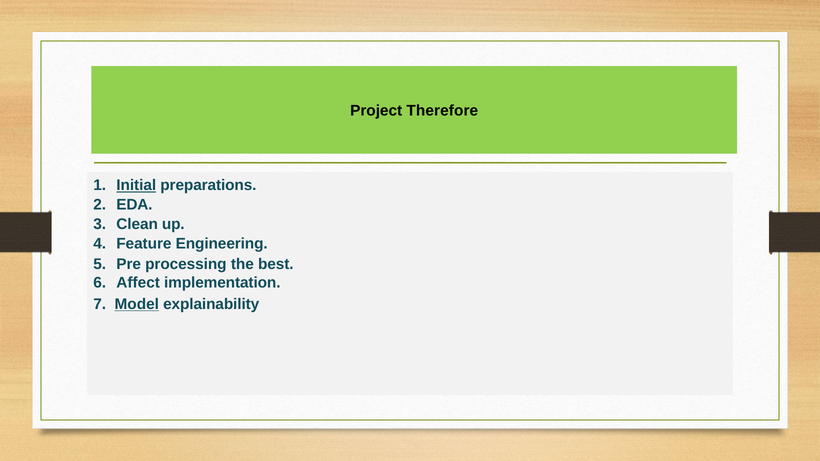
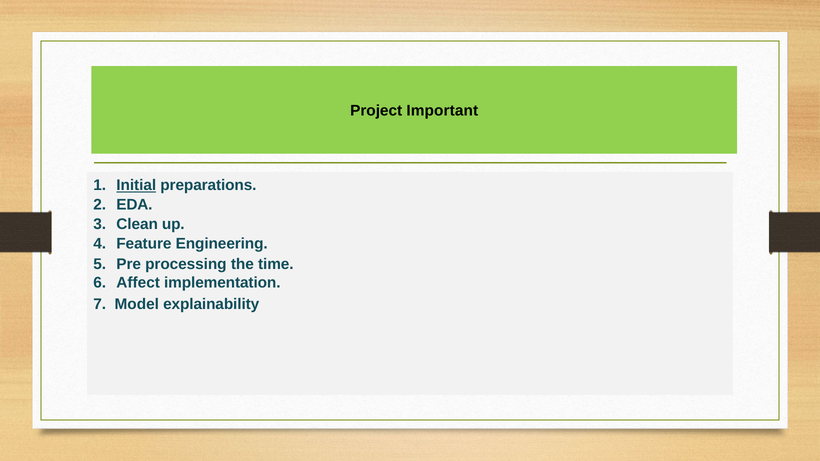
Therefore: Therefore -> Important
best: best -> time
Model underline: present -> none
